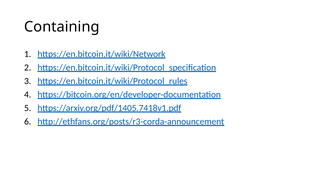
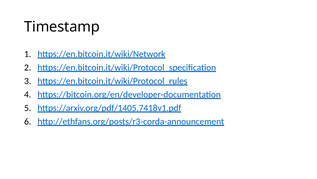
Containing: Containing -> Timestamp
